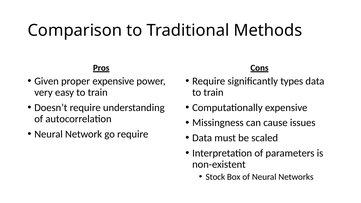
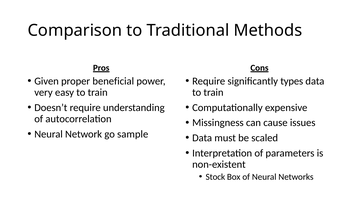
proper expensive: expensive -> beneficial
go require: require -> sample
